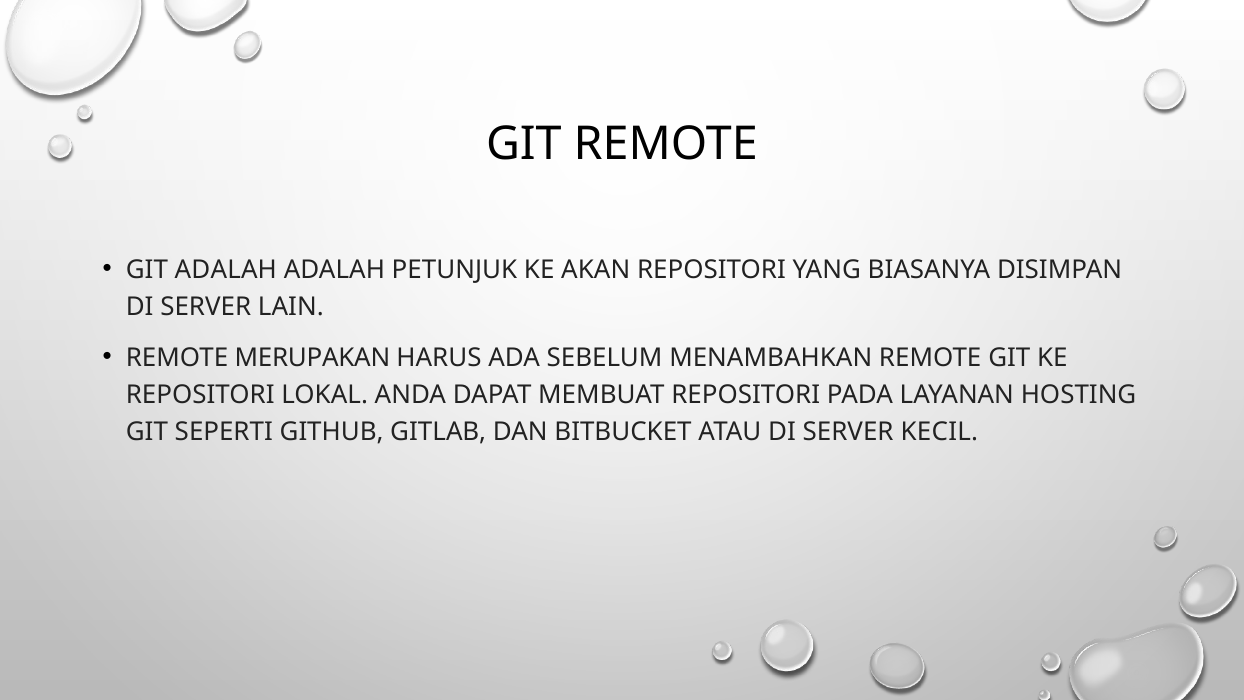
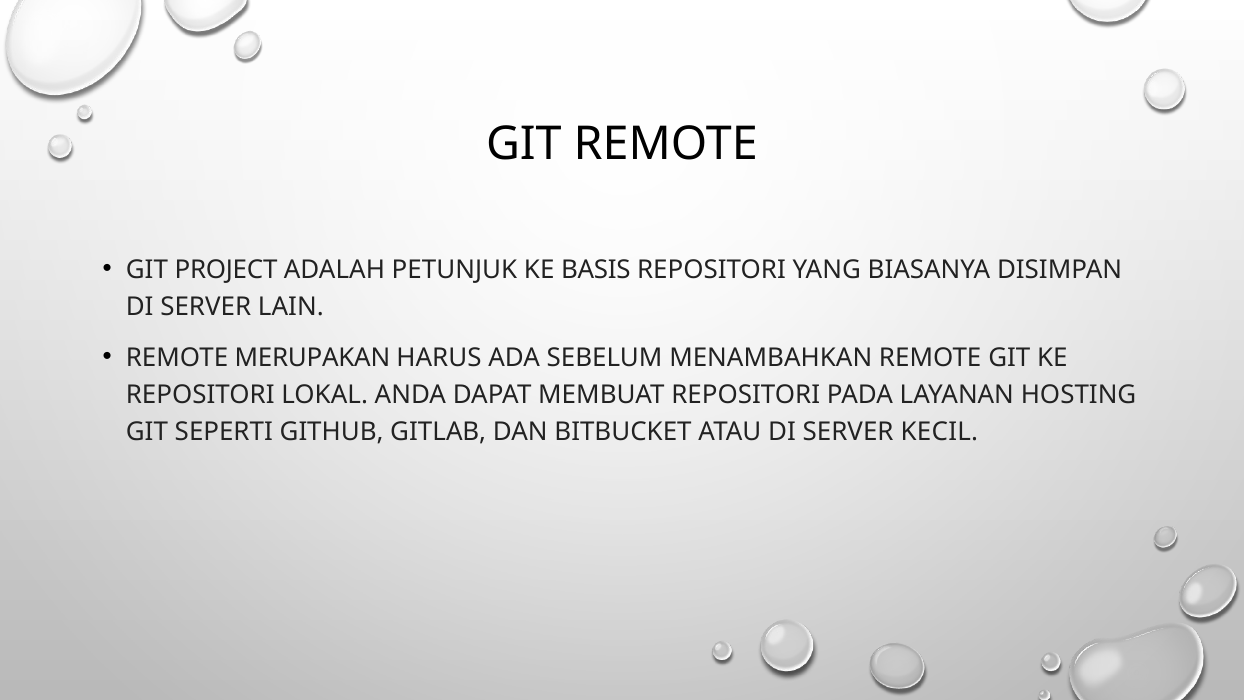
GIT ADALAH: ADALAH -> PROJECT
AKAN: AKAN -> BASIS
